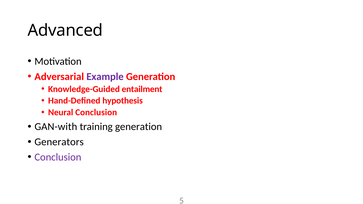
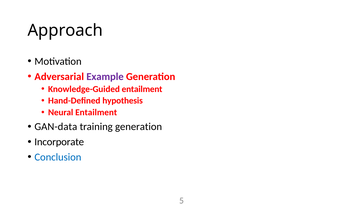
Advanced: Advanced -> Approach
Neural Conclusion: Conclusion -> Entailment
GAN-with: GAN-with -> GAN-data
Generators: Generators -> Incorporate
Conclusion at (58, 157) colour: purple -> blue
